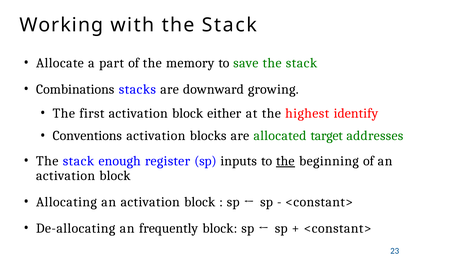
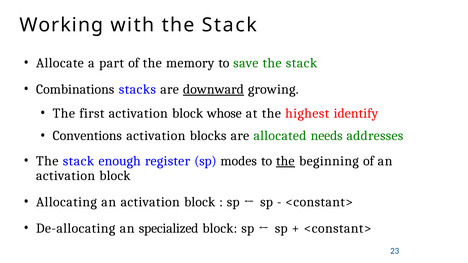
downward underline: none -> present
either: either -> whose
target: target -> needs
inputs: inputs -> modes
frequently: frequently -> specialized
